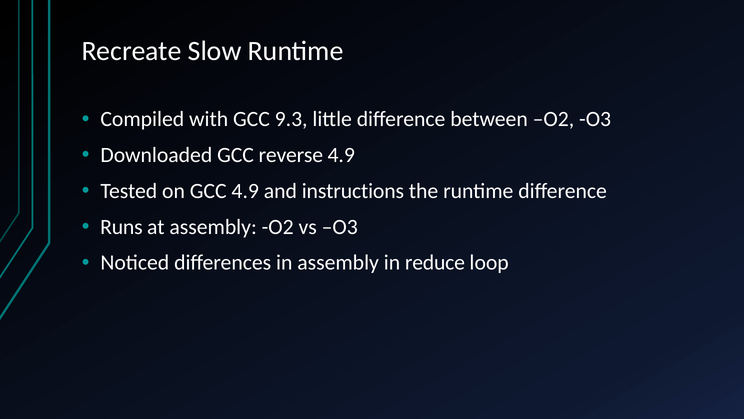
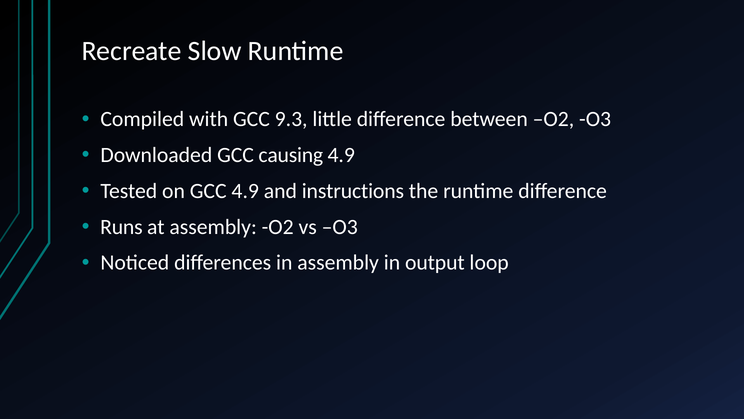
reverse: reverse -> causing
reduce: reduce -> output
